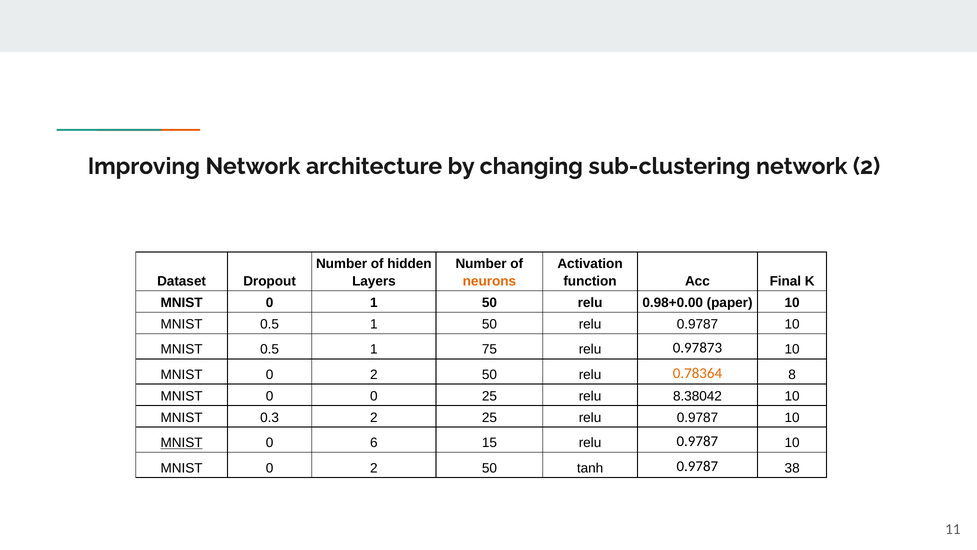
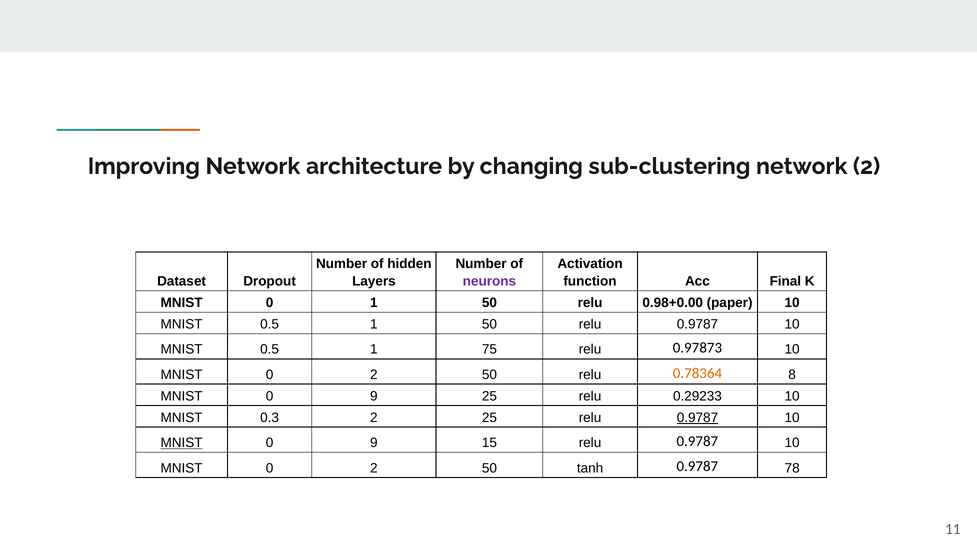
neurons colour: orange -> purple
0 at (374, 396): 0 -> 9
8.38042: 8.38042 -> 0.29233
0.9787 at (698, 417) underline: none -> present
6 at (374, 443): 6 -> 9
38: 38 -> 78
